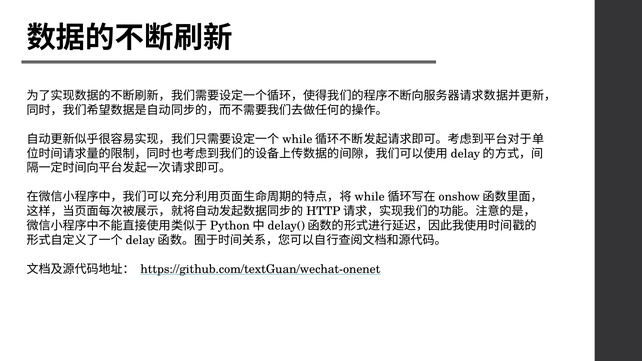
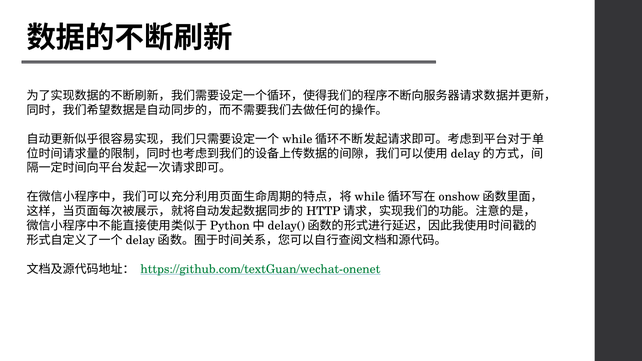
https://github.com/textGuan/wechat-onenet colour: black -> green
